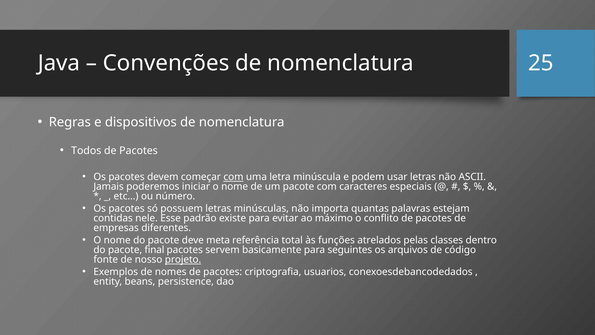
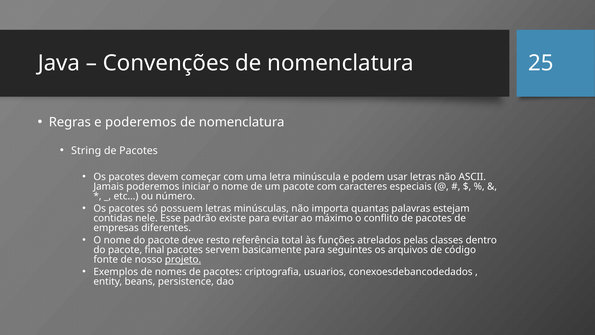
e dispositivos: dispositivos -> poderemos
Todos: Todos -> String
com at (233, 177) underline: present -> none
meta: meta -> resto
